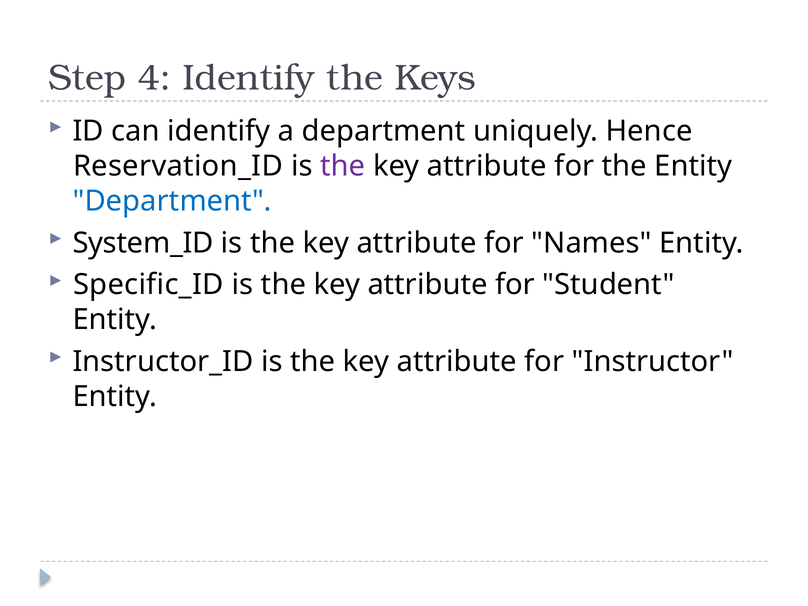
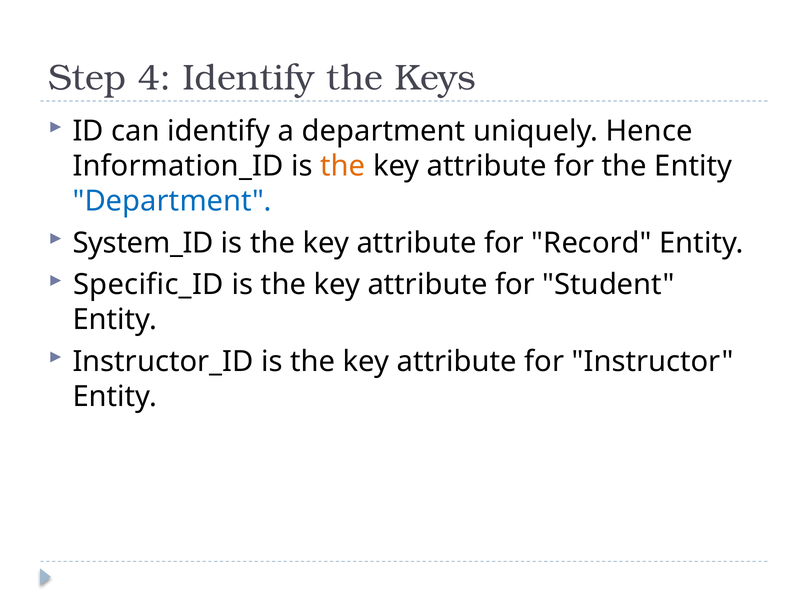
Reservation_ID: Reservation_ID -> Information_ID
the at (343, 166) colour: purple -> orange
Names: Names -> Record
